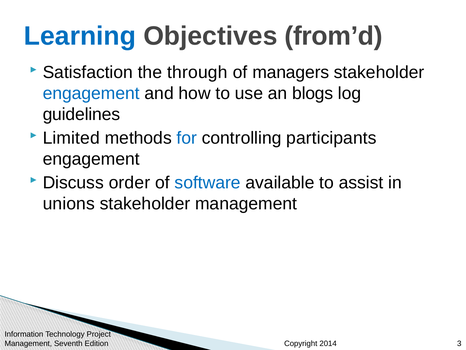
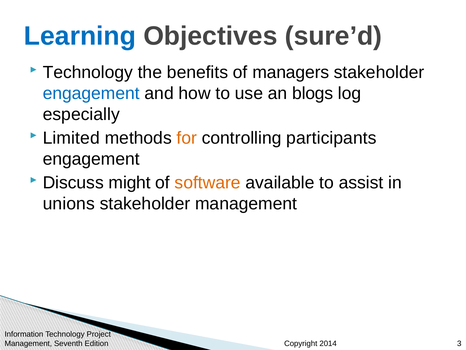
from’d: from’d -> sure’d
Satisfaction at (88, 72): Satisfaction -> Technology
through: through -> benefits
guidelines: guidelines -> especially
for colour: blue -> orange
order: order -> might
software colour: blue -> orange
